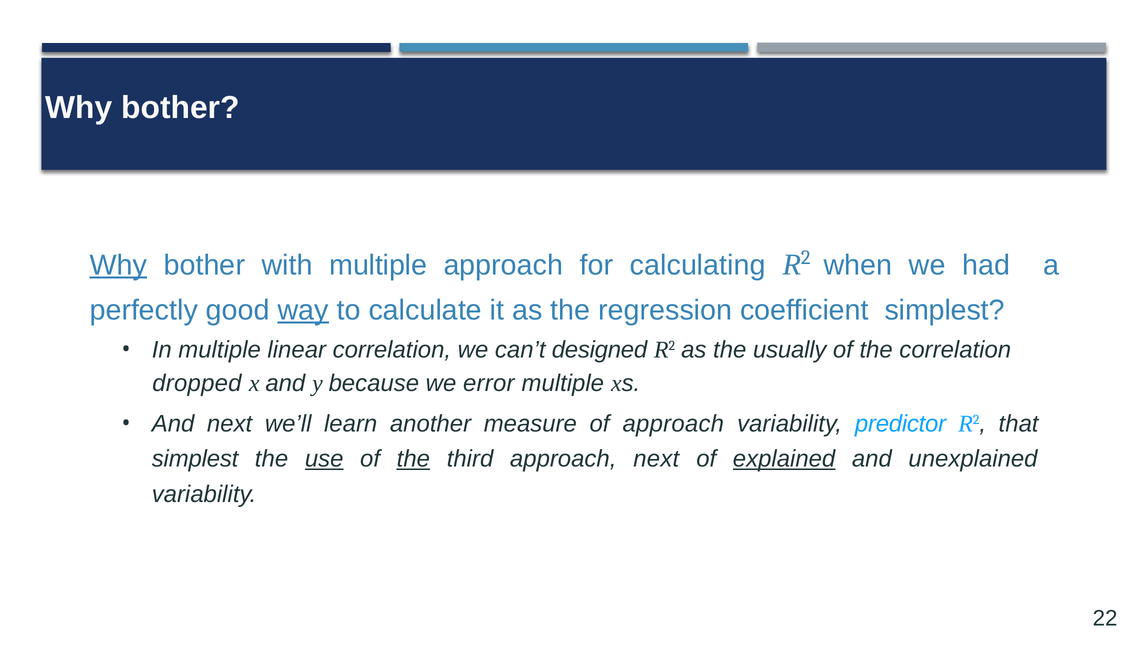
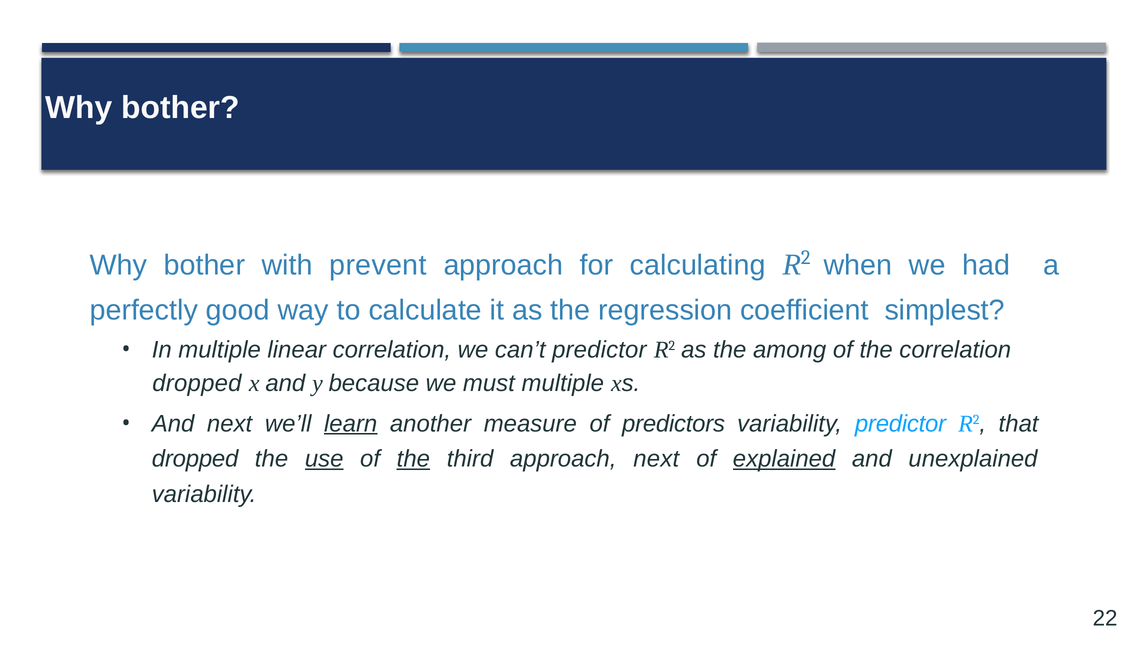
Why at (118, 265) underline: present -> none
with multiple: multiple -> prevent
way underline: present -> none
can’t designed: designed -> predictor
usually: usually -> among
error: error -> must
learn underline: none -> present
of approach: approach -> predictors
simplest at (195, 459): simplest -> dropped
